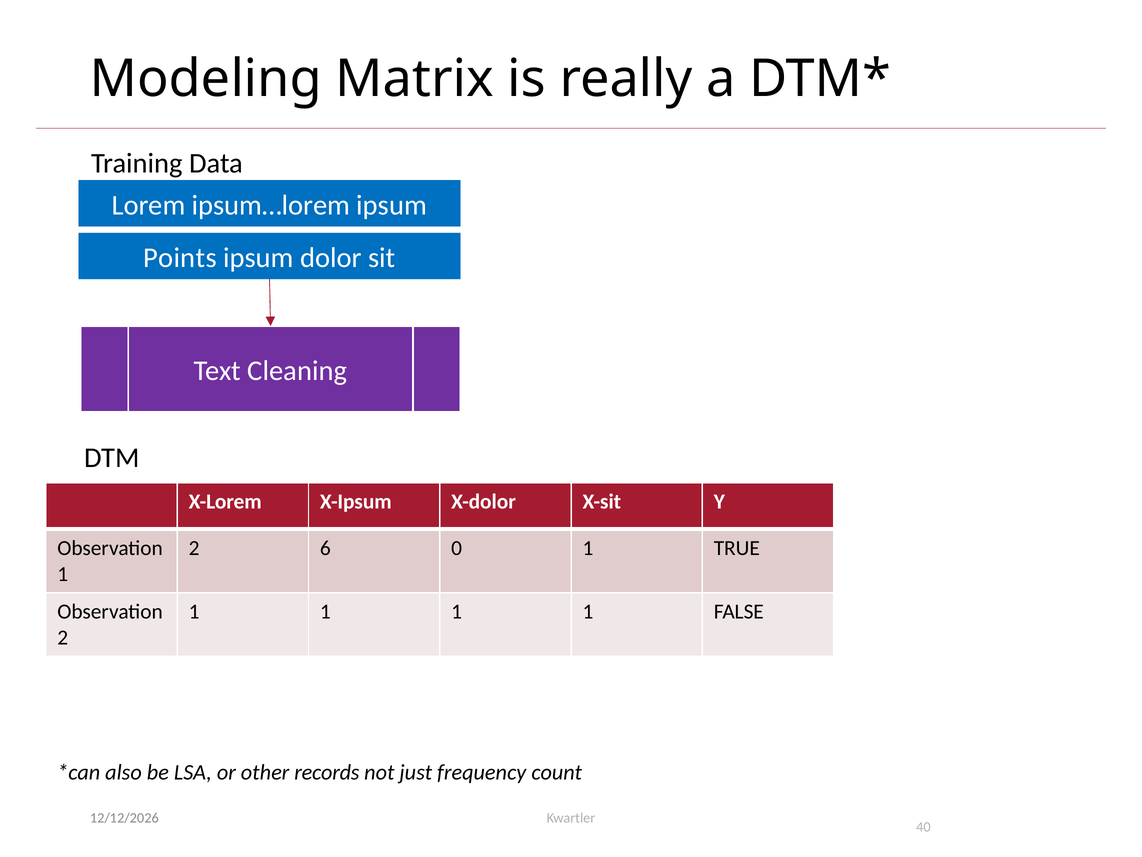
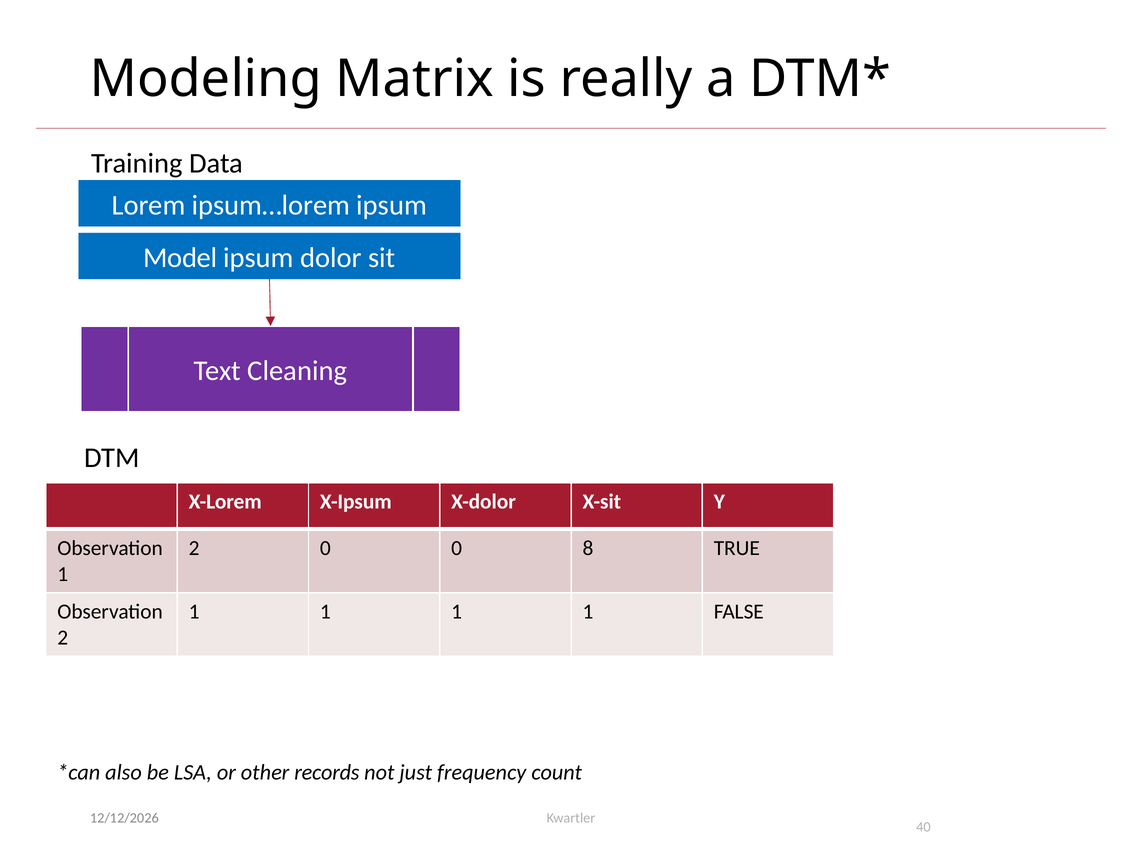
Points: Points -> Model
2 6: 6 -> 0
0 1: 1 -> 8
